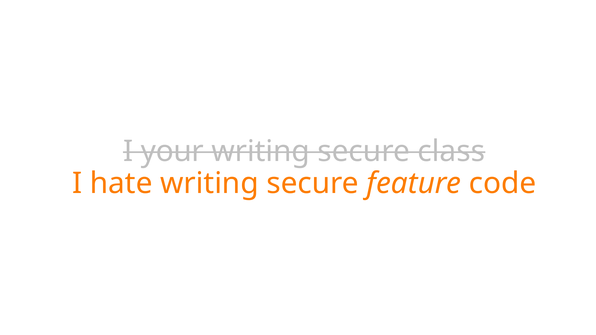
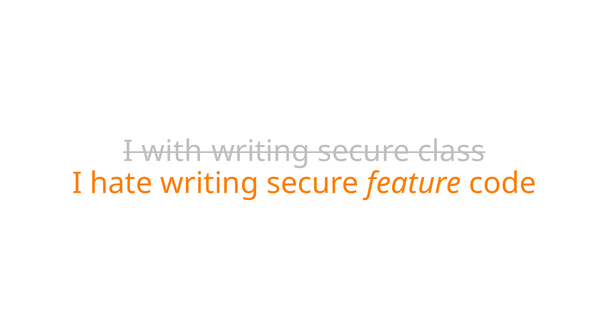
your: your -> with
